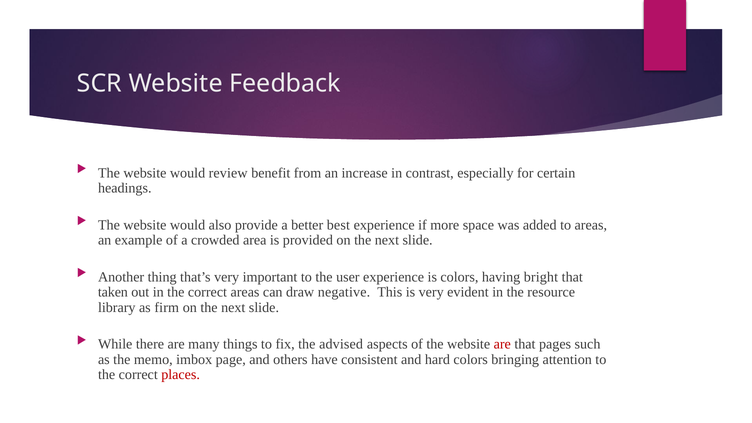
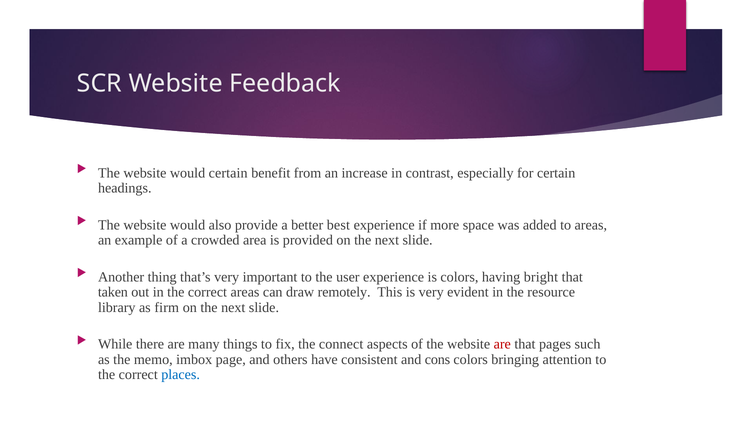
would review: review -> certain
negative: negative -> remotely
advised: advised -> connect
hard: hard -> cons
places colour: red -> blue
